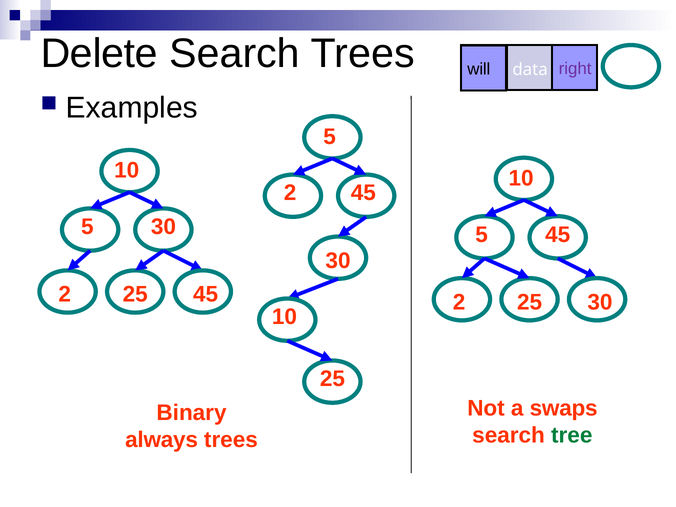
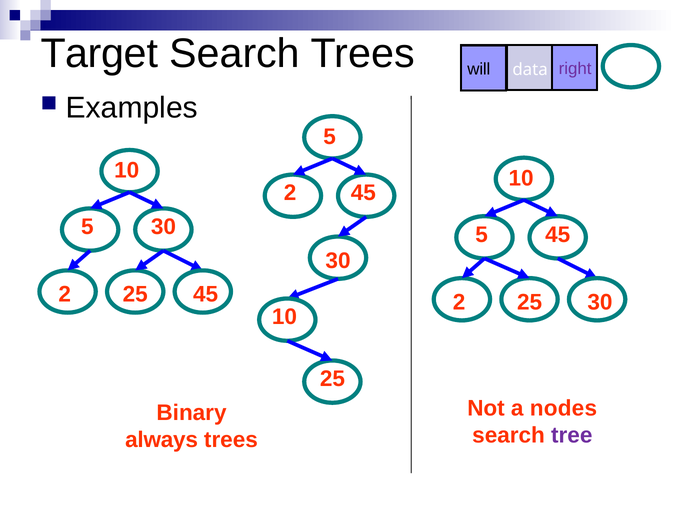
Delete: Delete -> Target
swaps: swaps -> nodes
tree colour: green -> purple
